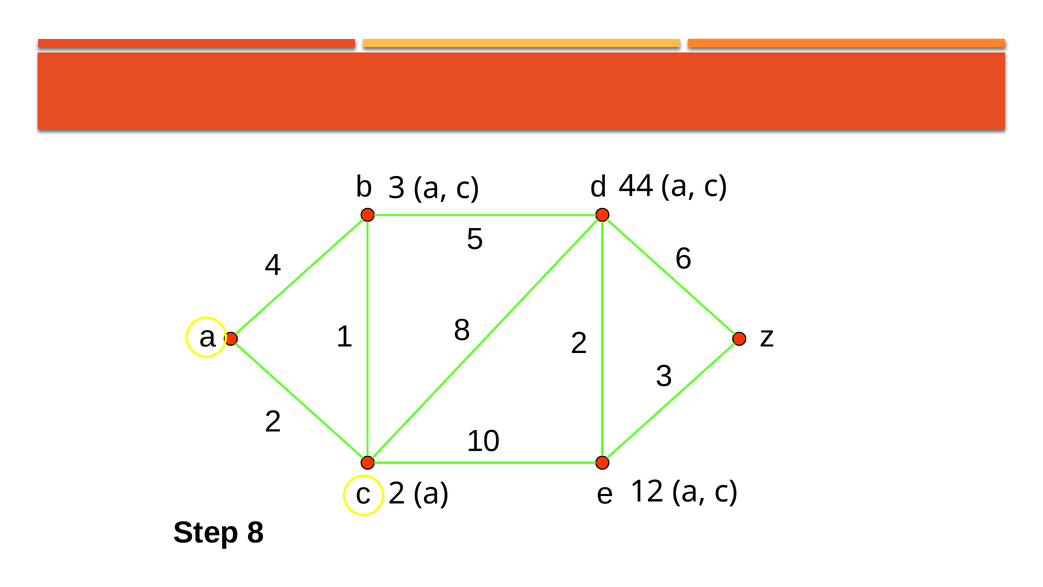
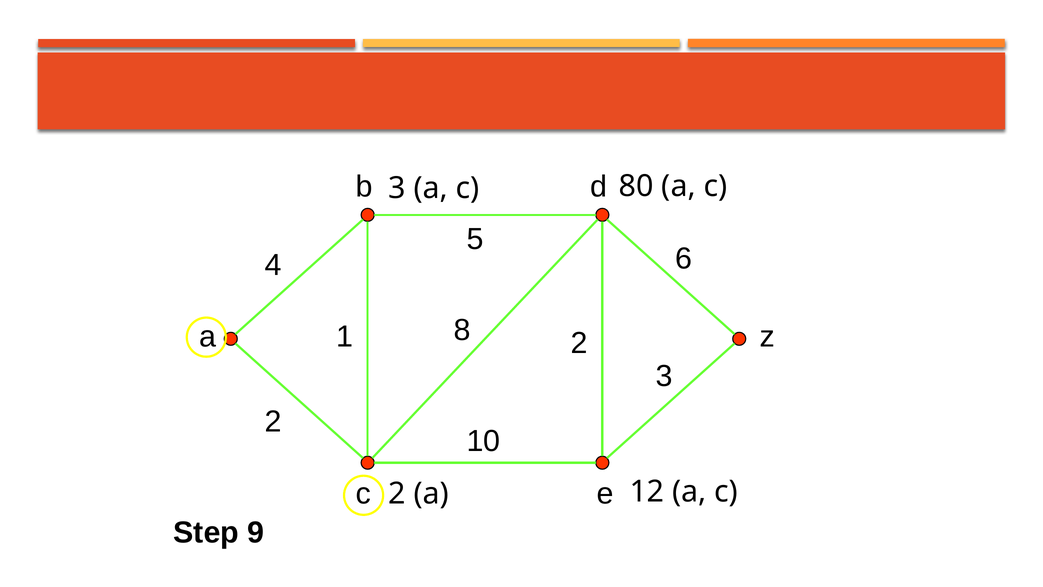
44: 44 -> 80
Step 8: 8 -> 9
